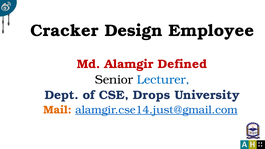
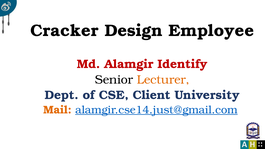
Defined: Defined -> Identify
Lecturer colour: blue -> orange
Drops: Drops -> Client
